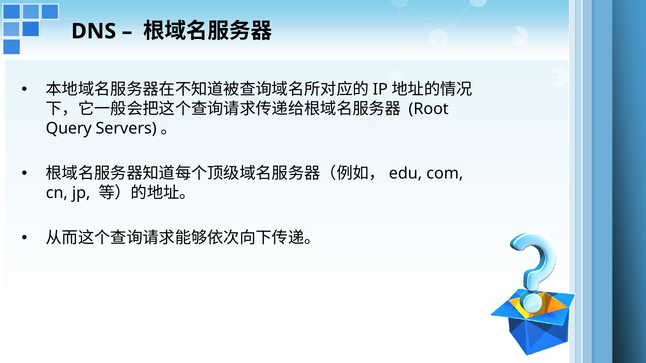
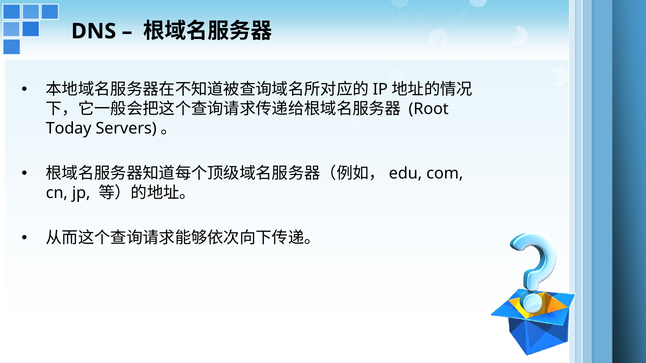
Query: Query -> Today
